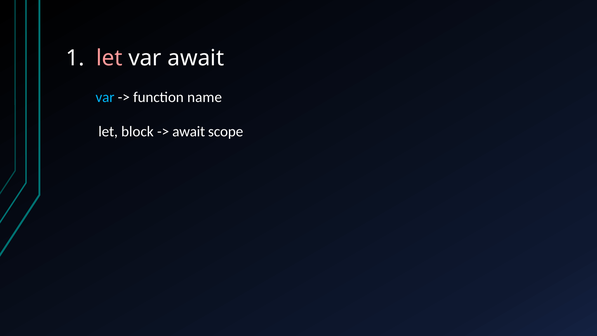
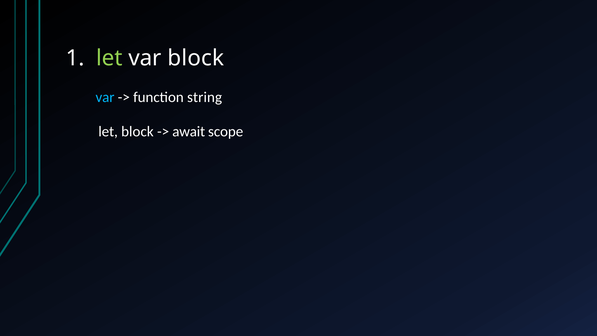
let at (109, 58) colour: pink -> light green
var await: await -> block
name: name -> string
